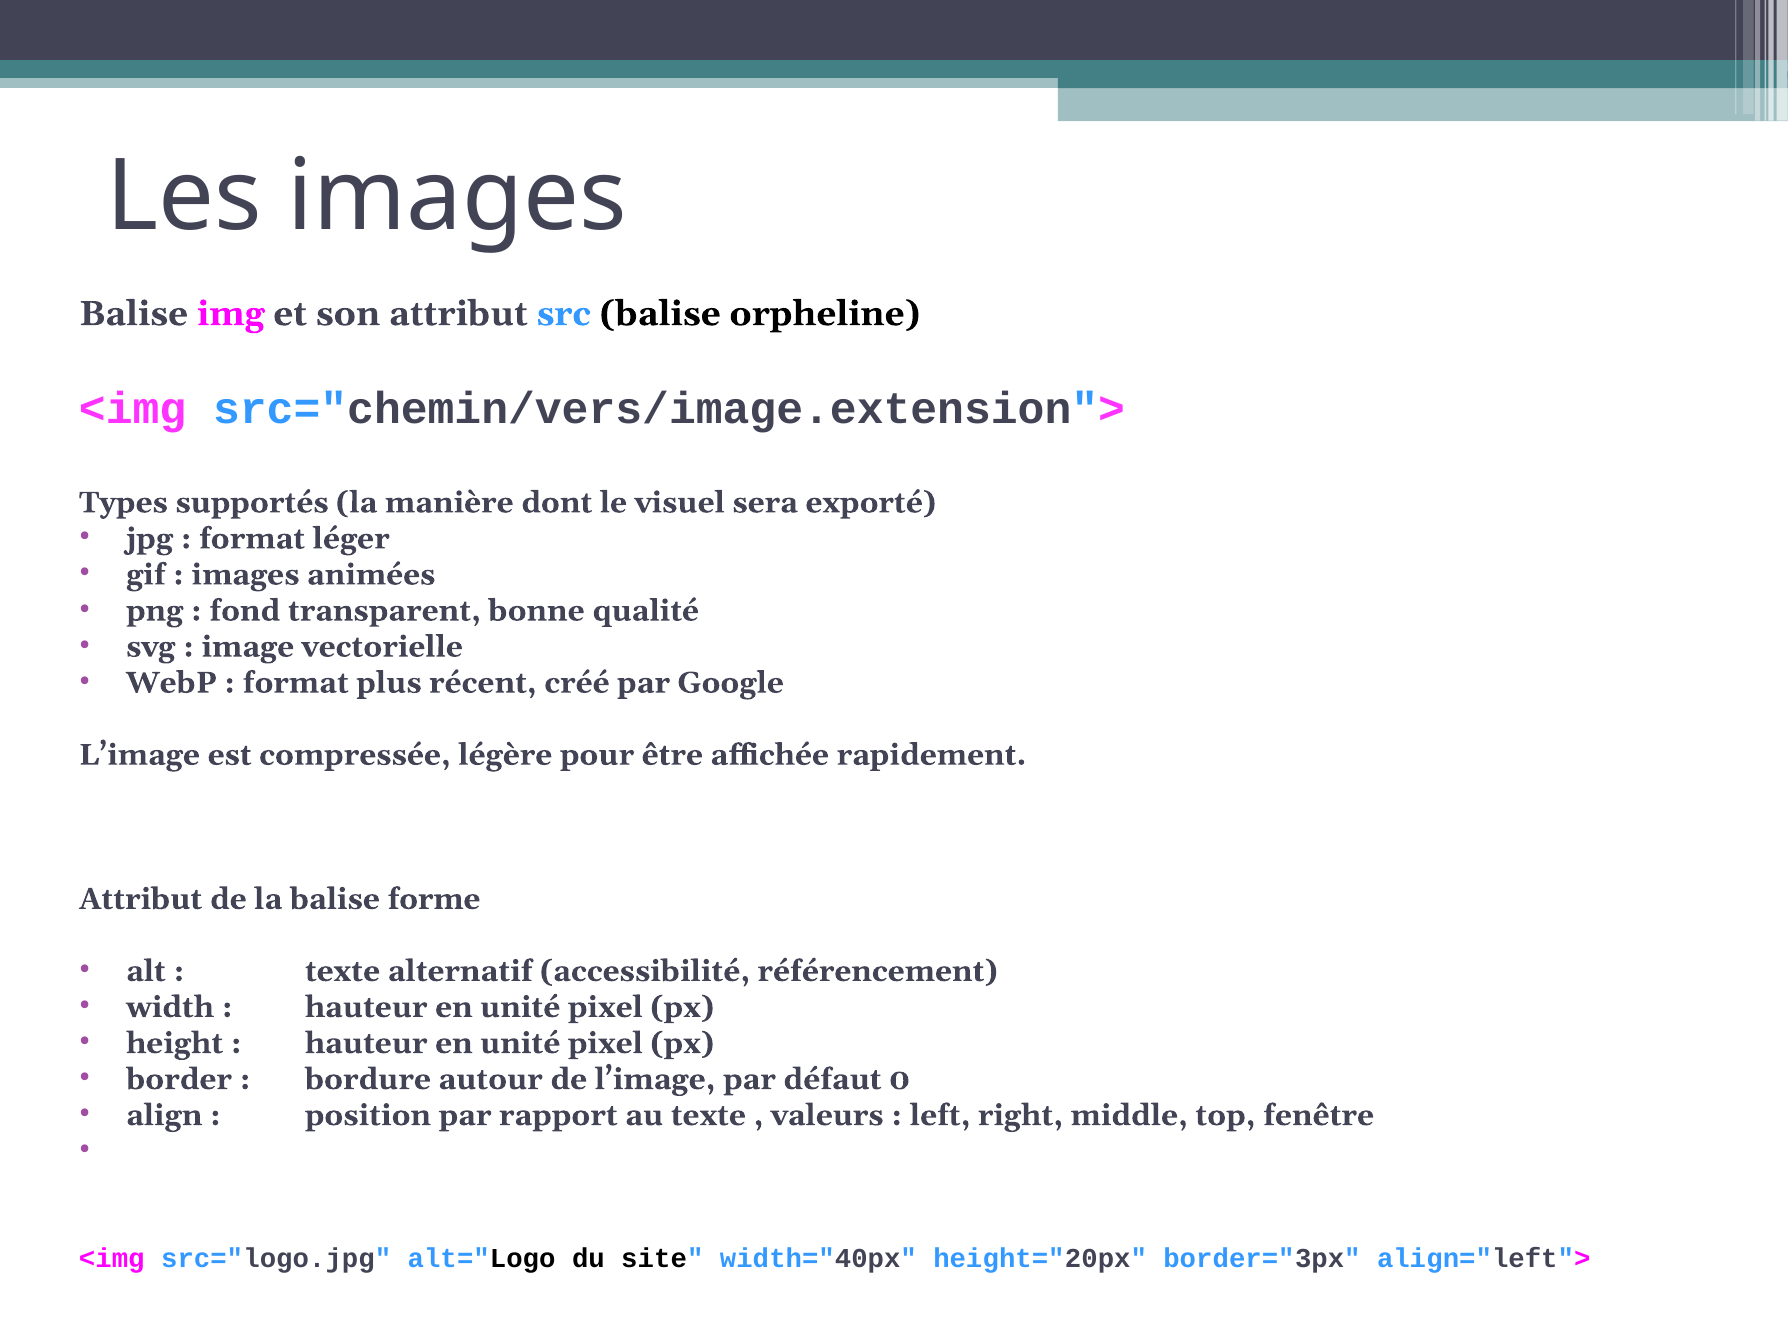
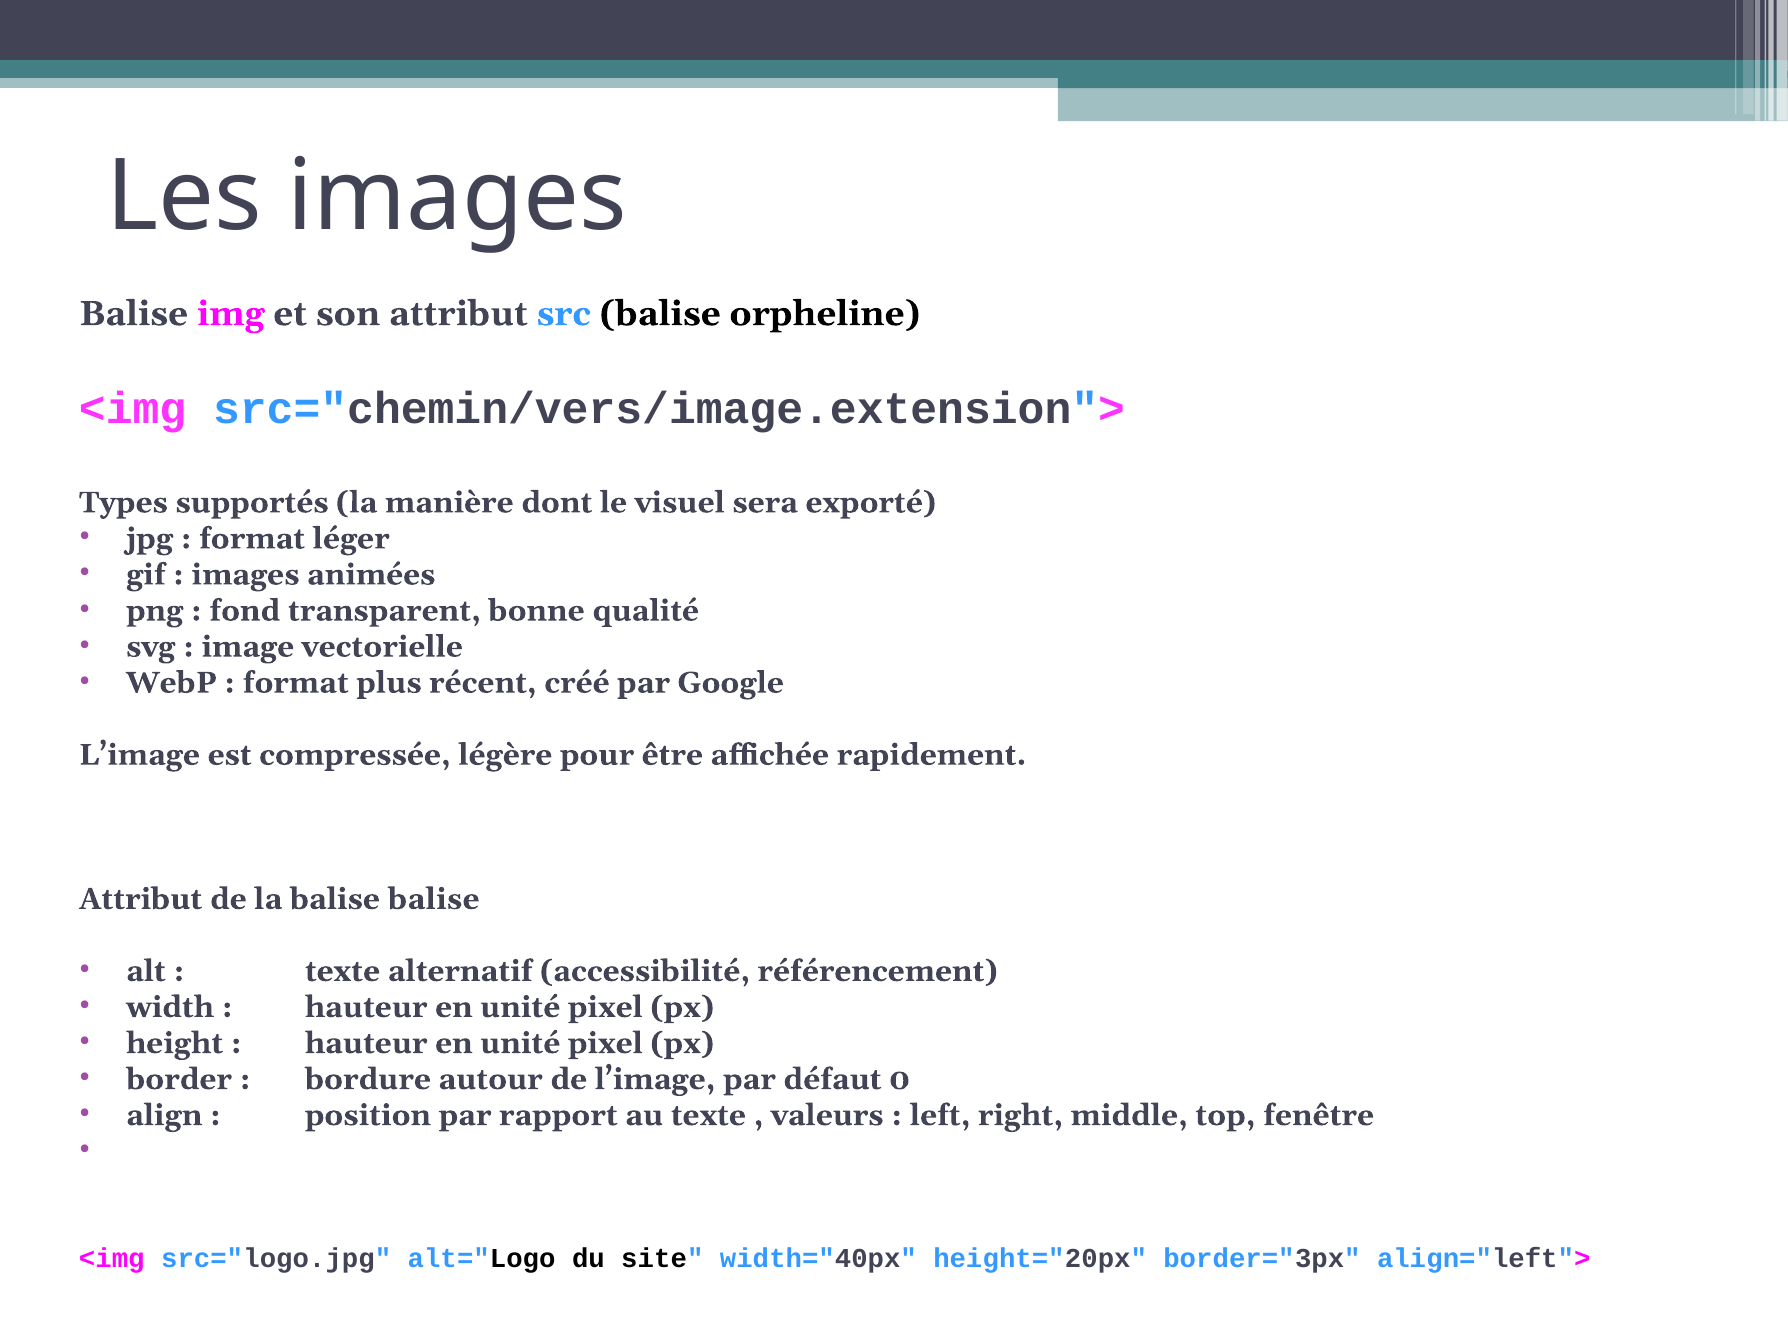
balise forme: forme -> balise
